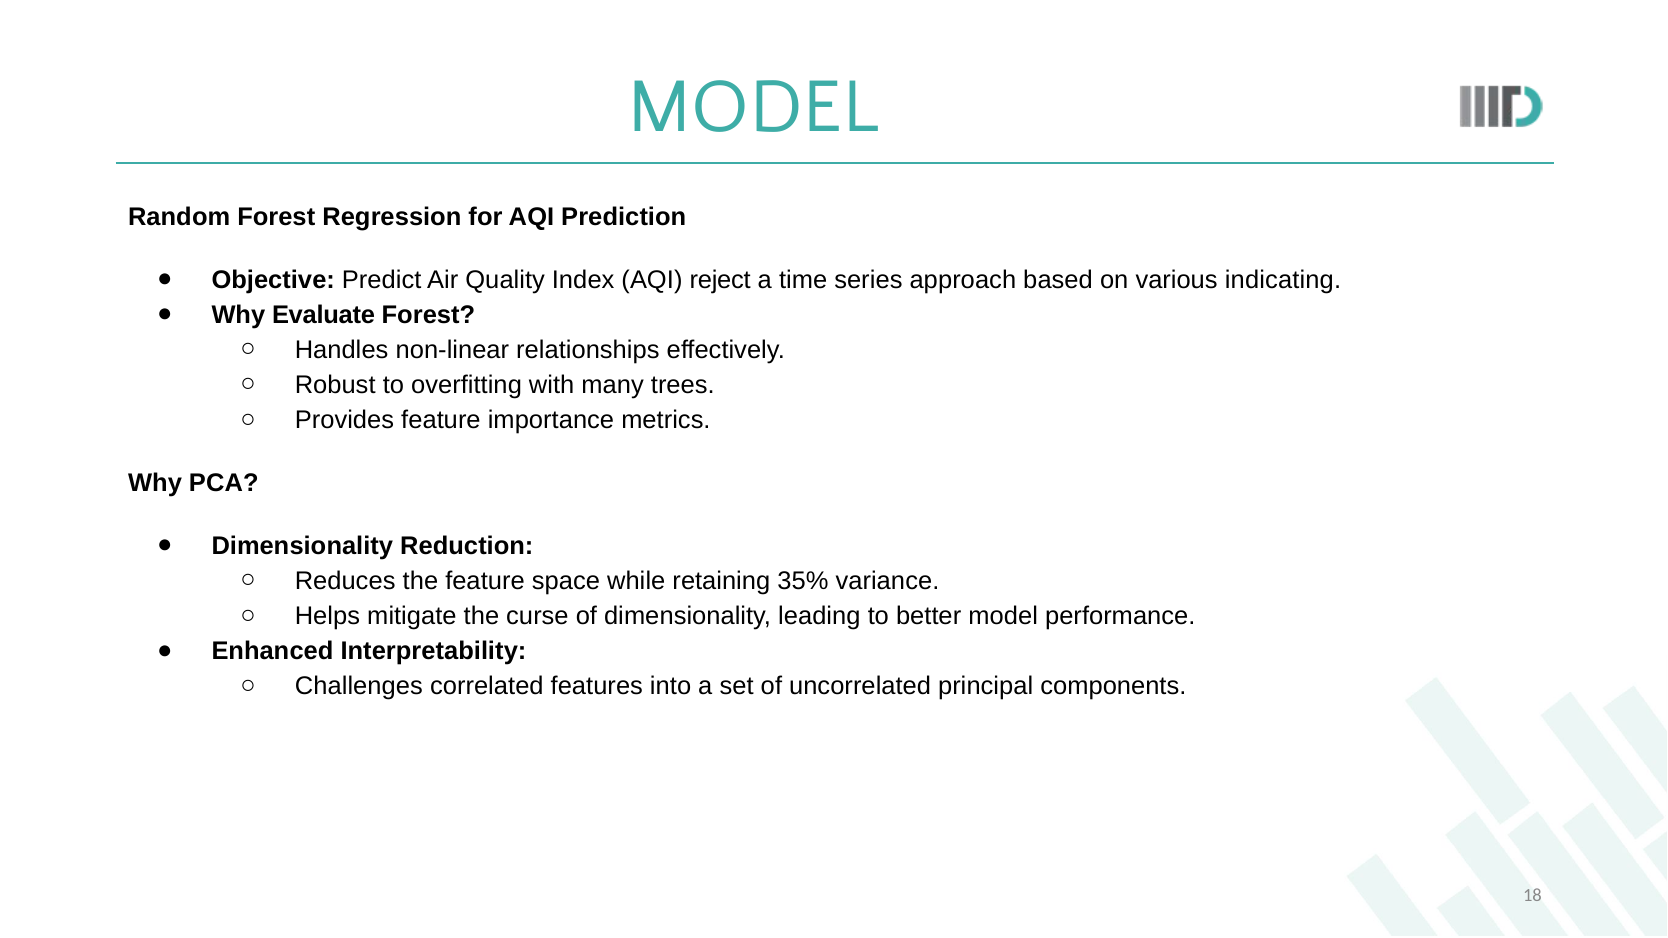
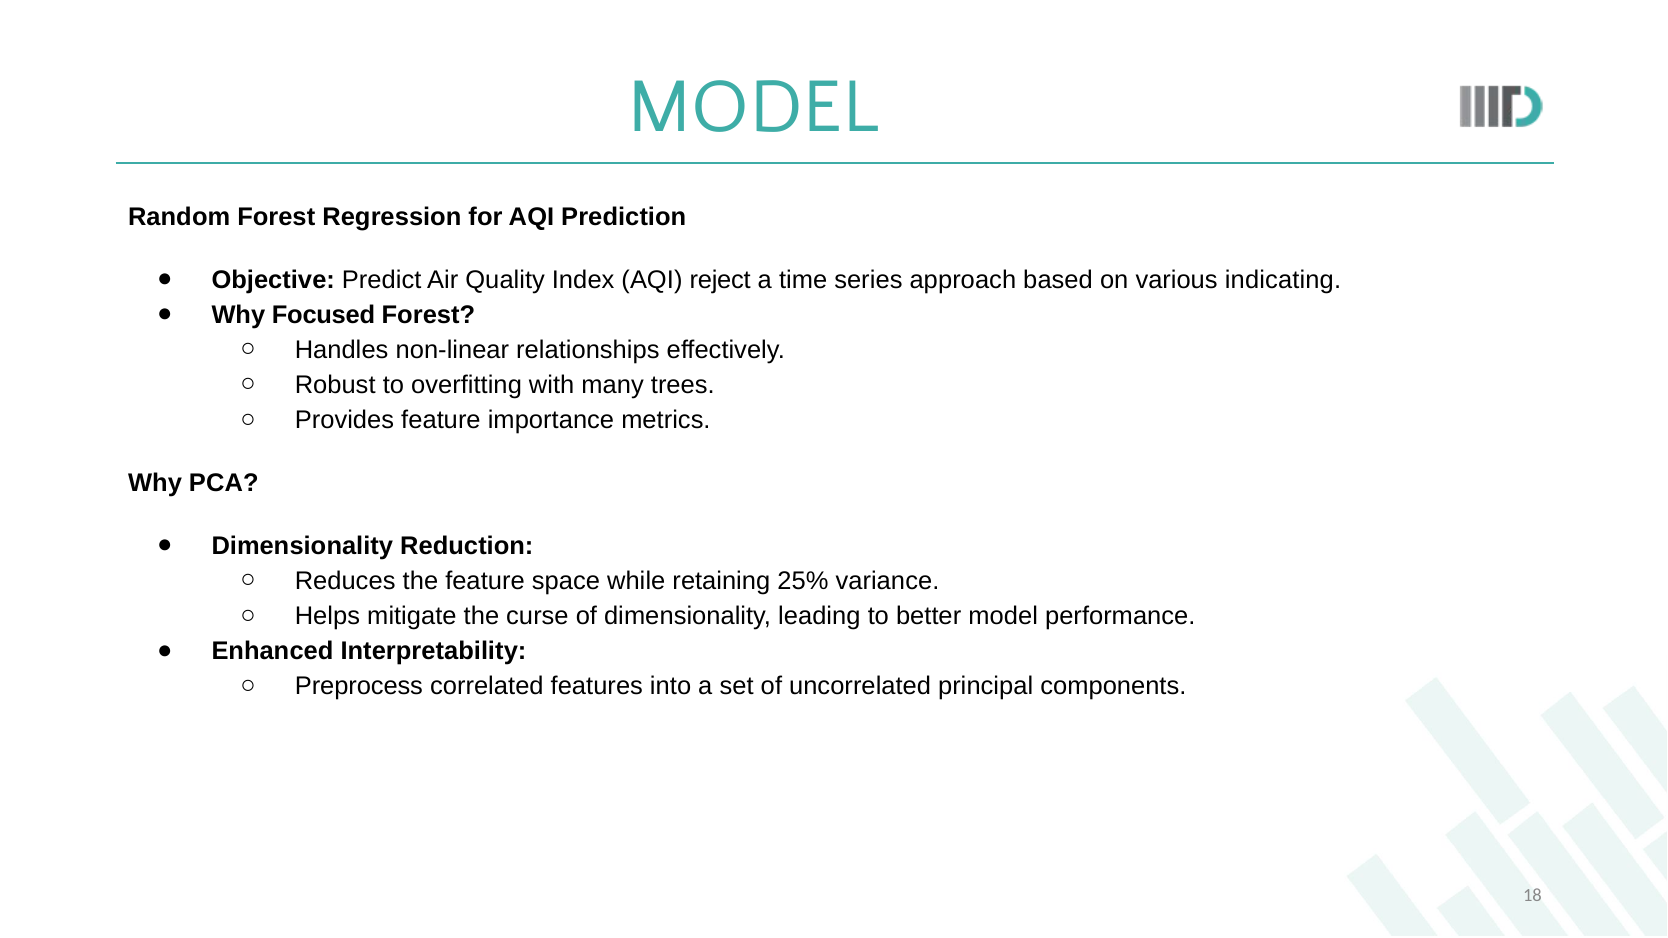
Evaluate: Evaluate -> Focused
35%: 35% -> 25%
Challenges: Challenges -> Preprocess
